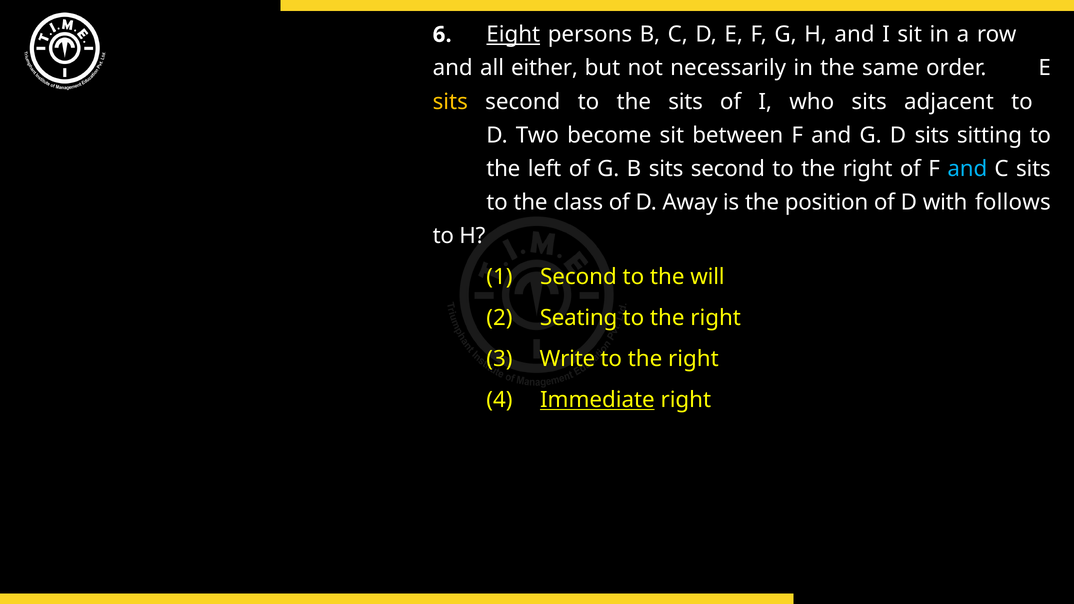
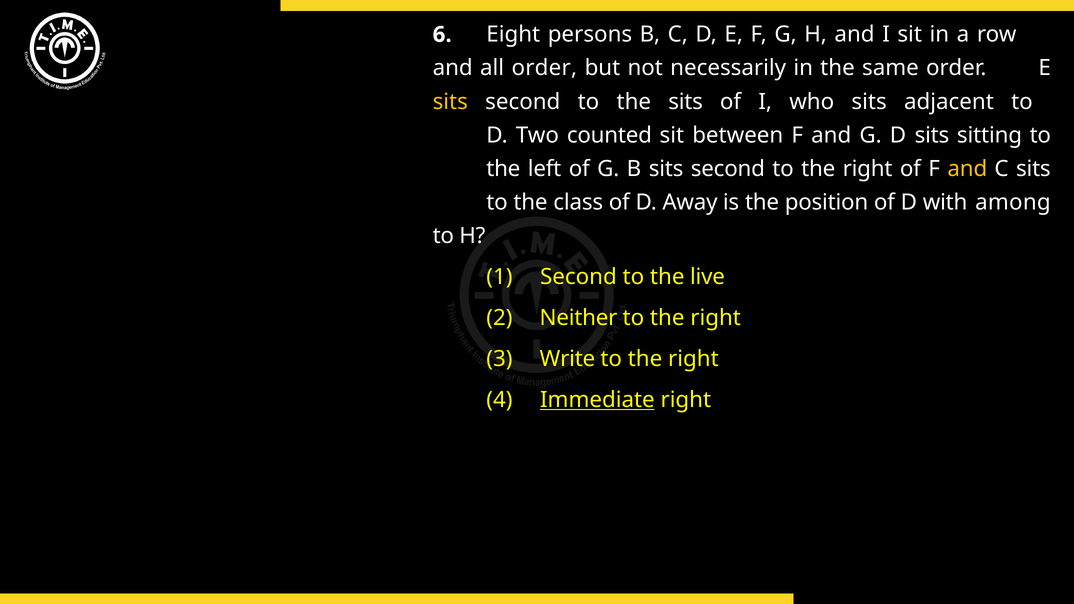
Eight underline: present -> none
all either: either -> order
become: become -> counted
and at (967, 169) colour: light blue -> yellow
follows: follows -> among
will: will -> live
Seating: Seating -> Neither
